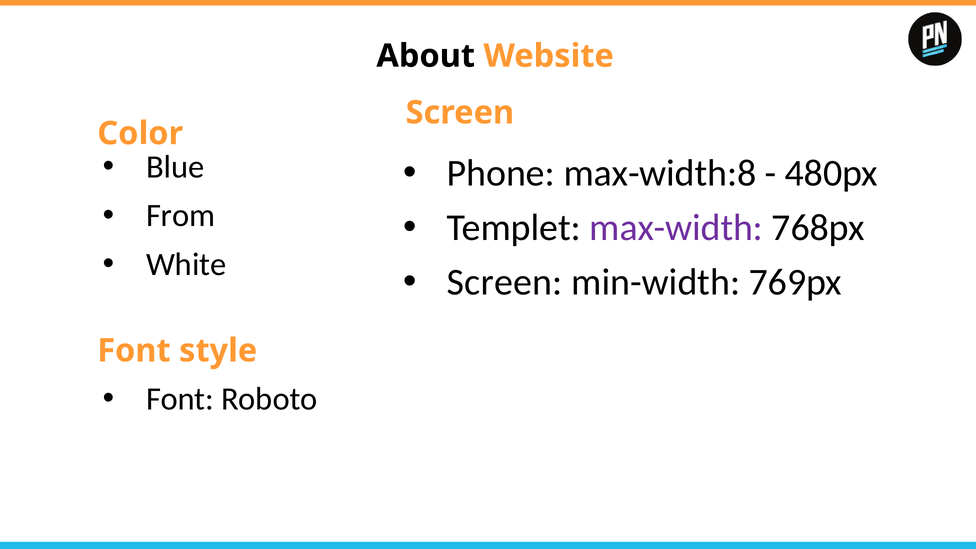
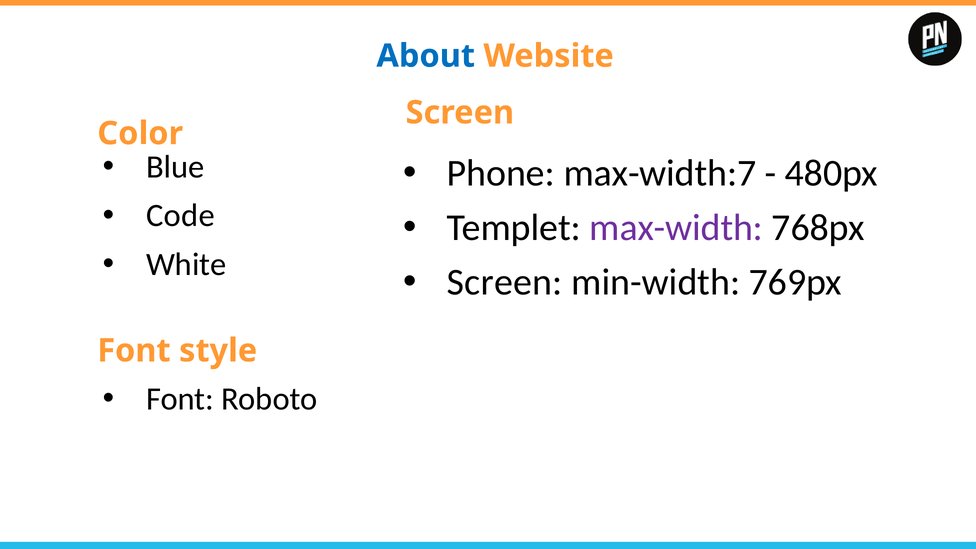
About colour: black -> blue
max-width:8: max-width:8 -> max-width:7
From: From -> Code
